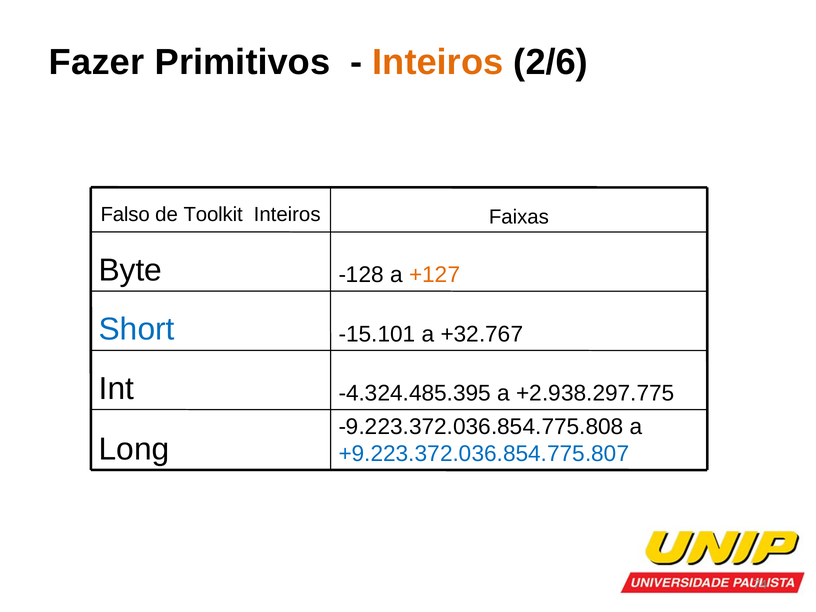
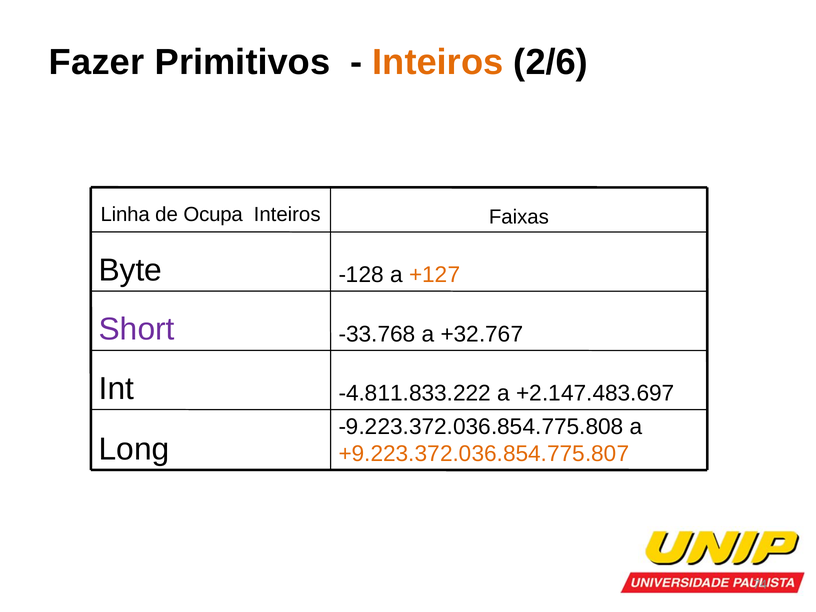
Falso: Falso -> Linha
Toolkit: Toolkit -> Ocupa
Short colour: blue -> purple
-15.101: -15.101 -> -33.768
-4.324.485.395: -4.324.485.395 -> -4.811.833.222
+2.938.297.775: +2.938.297.775 -> +2.147.483.697
+9.223.372.036.854.775.807 colour: blue -> orange
